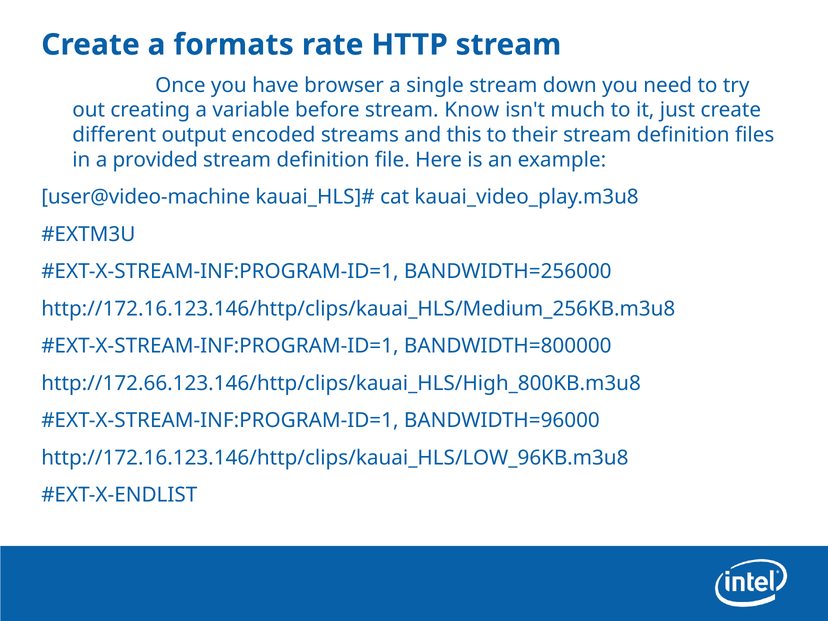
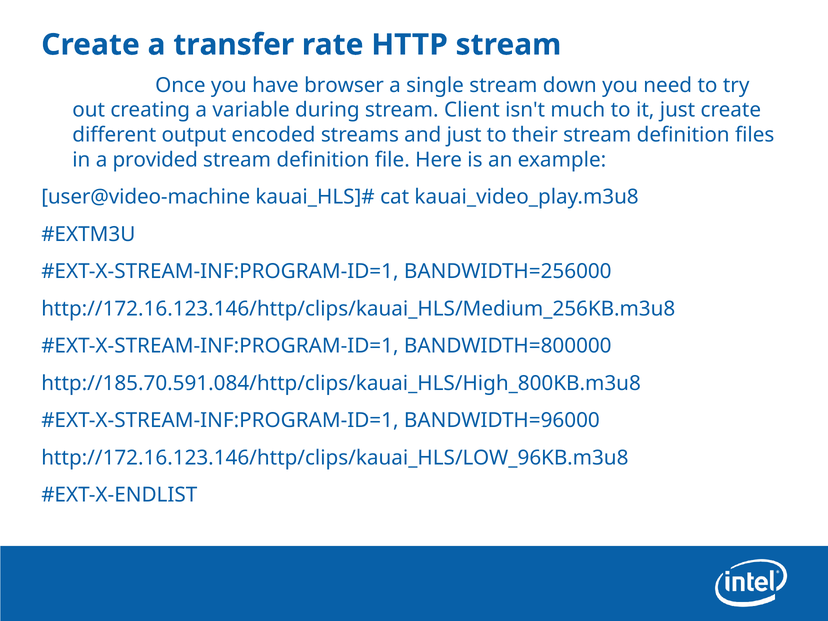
formats: formats -> transfer
before: before -> during
Know: Know -> Client
and this: this -> just
http://172.66.123.146/http/clips/kauai_HLS/High_800KB.m3u8: http://172.66.123.146/http/clips/kauai_HLS/High_800KB.m3u8 -> http://185.70.591.084/http/clips/kauai_HLS/High_800KB.m3u8
